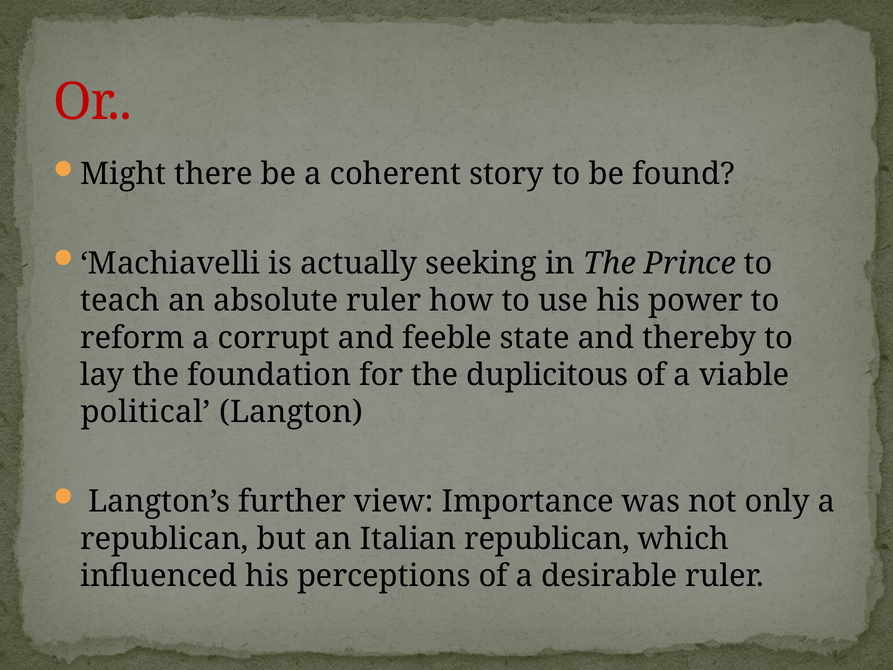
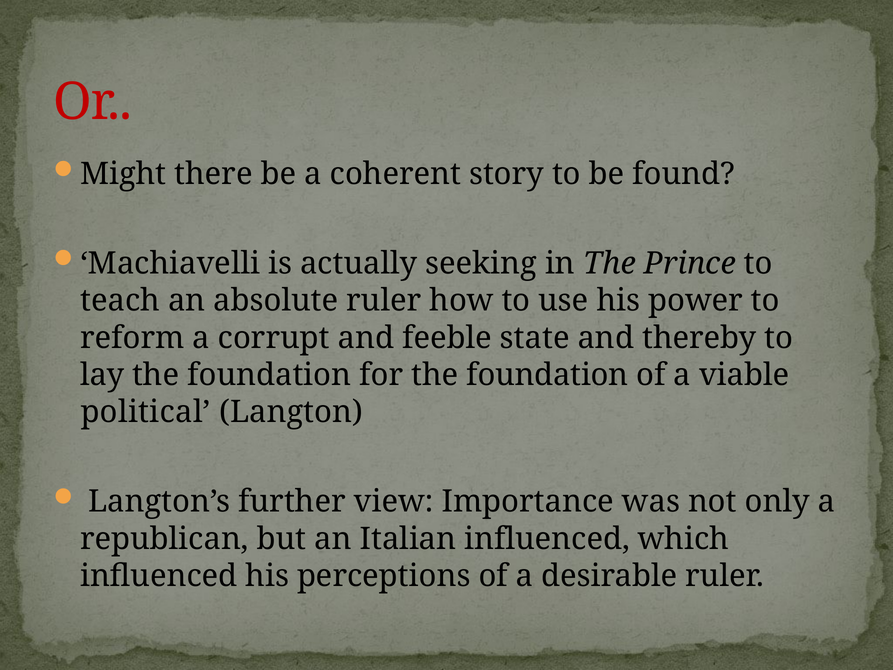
for the duplicitous: duplicitous -> foundation
Italian republican: republican -> influenced
